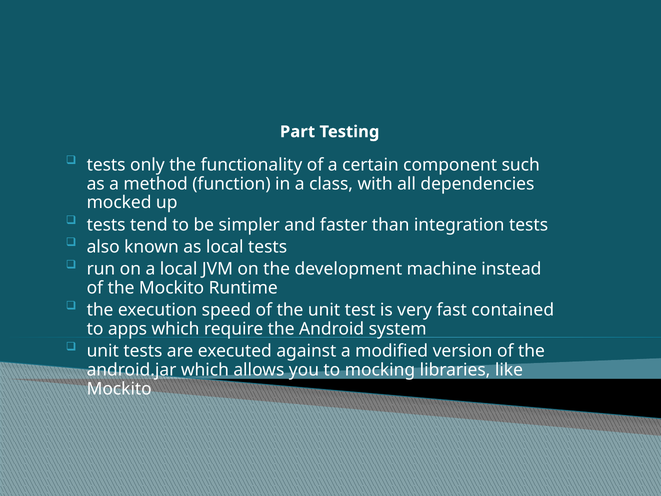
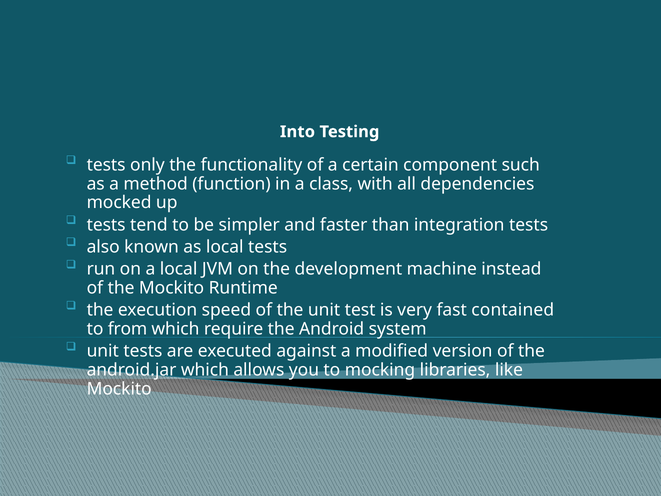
Part: Part -> Into
apps: apps -> from
